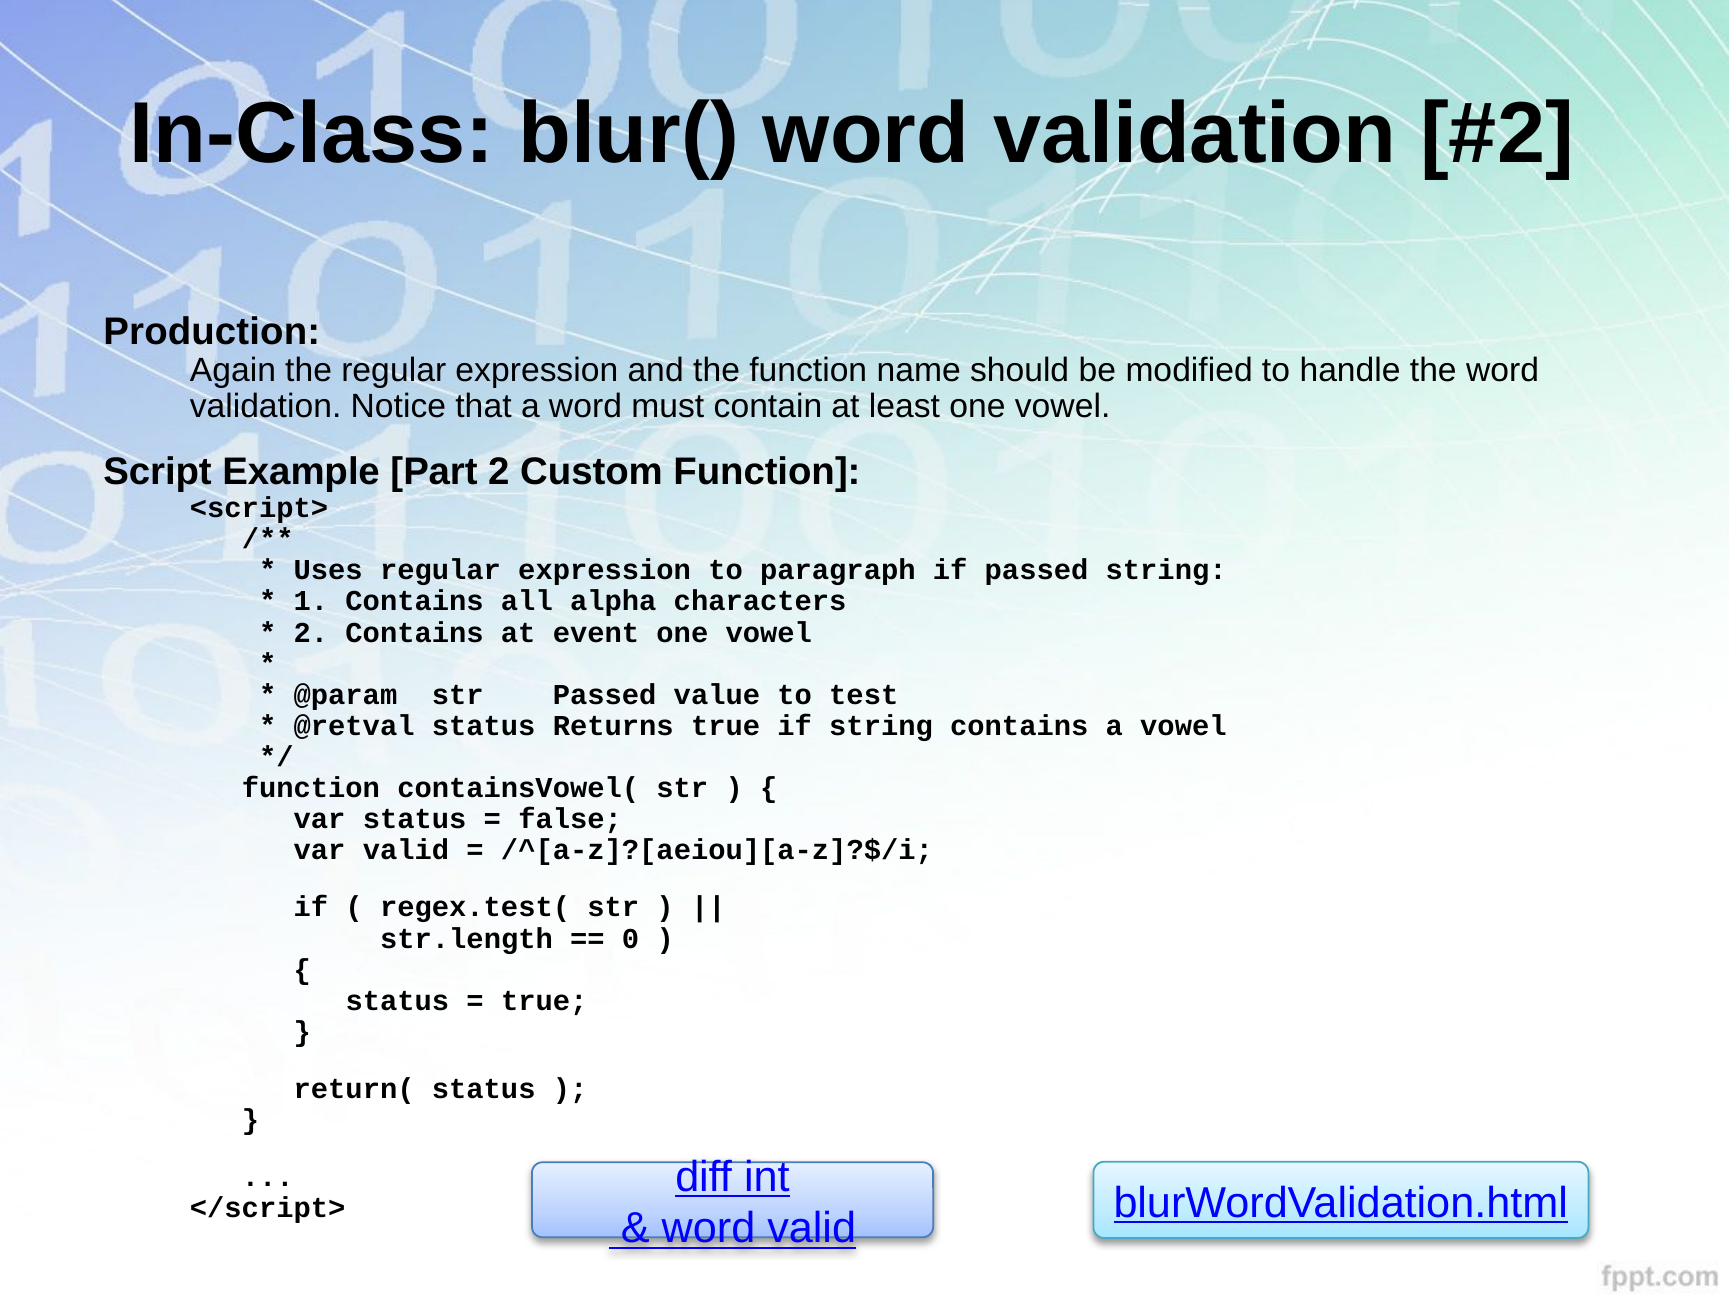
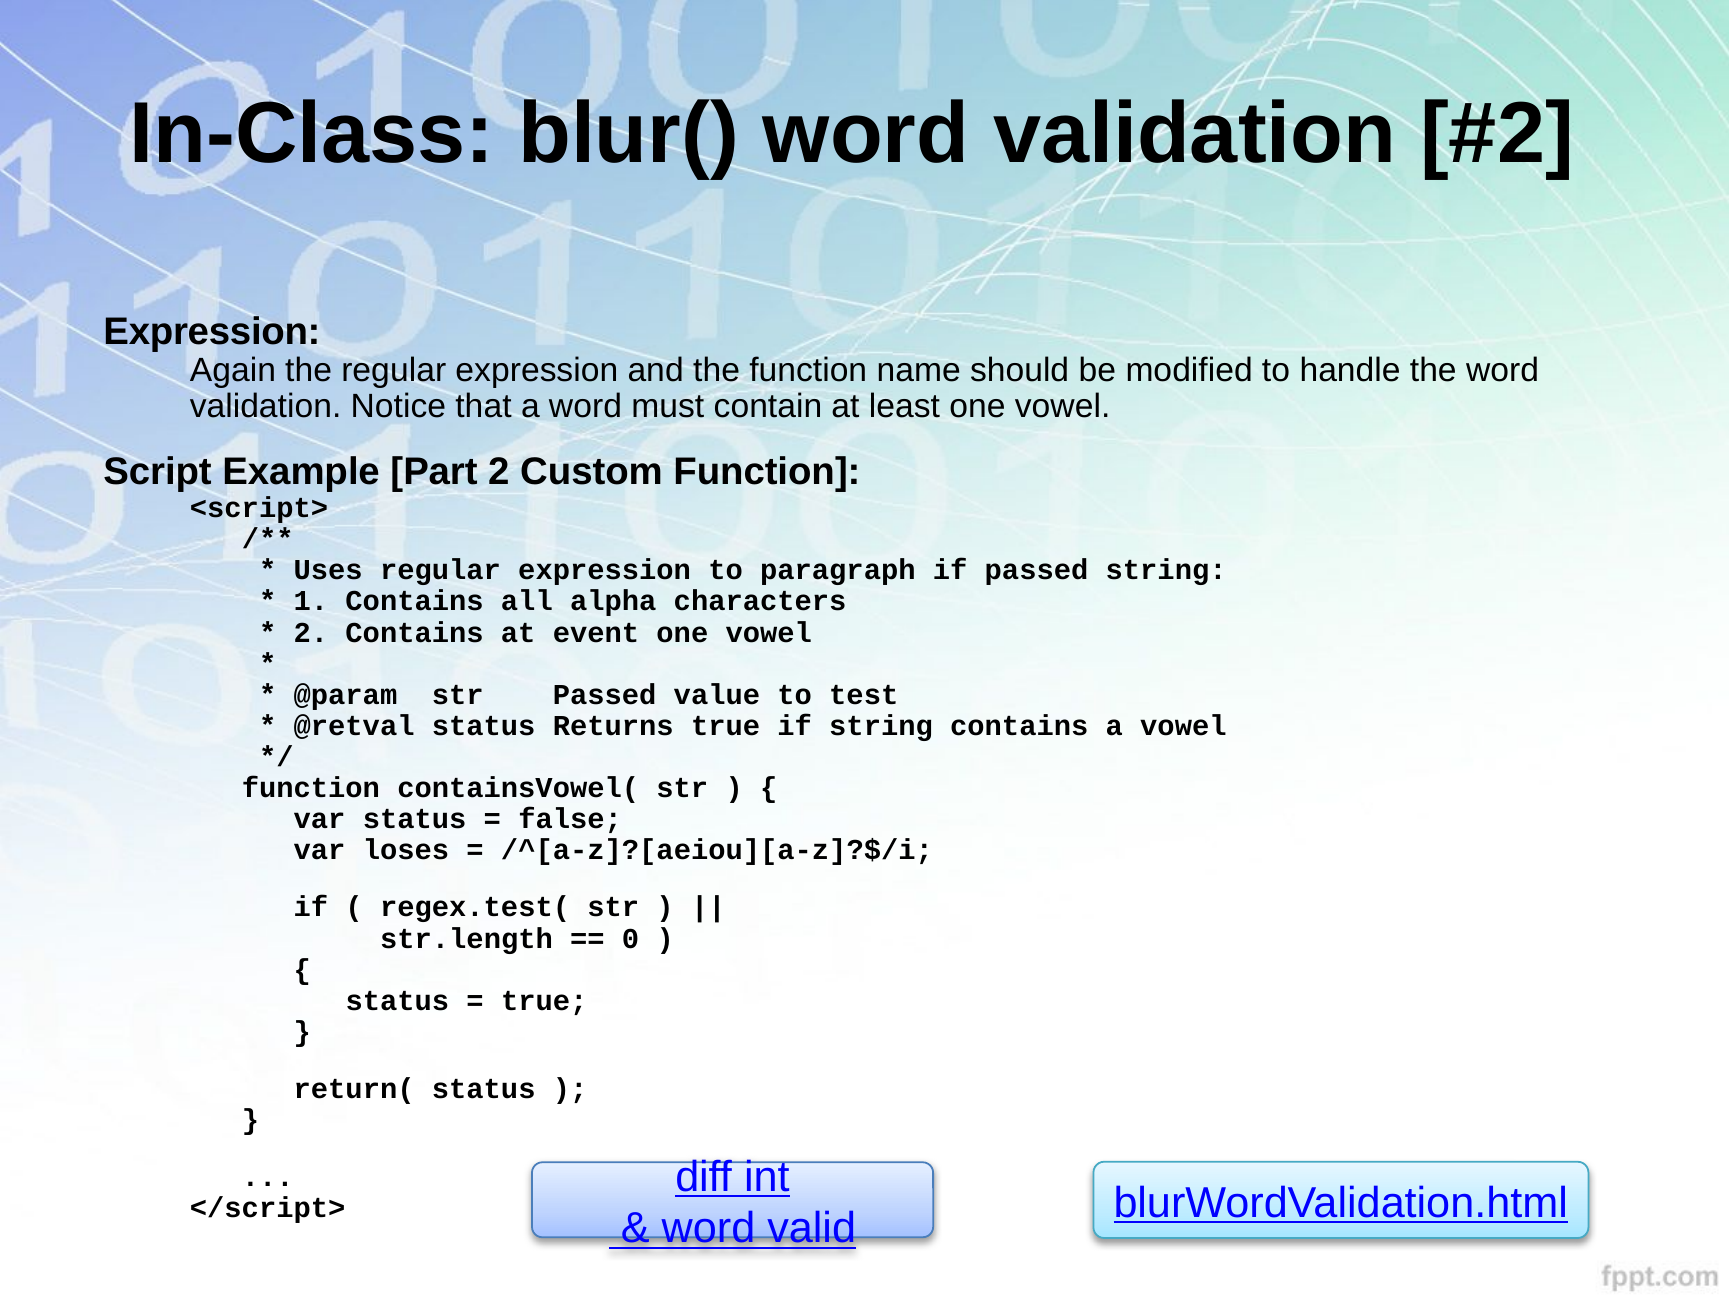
Production at (212, 331): Production -> Expression
var valid: valid -> loses
